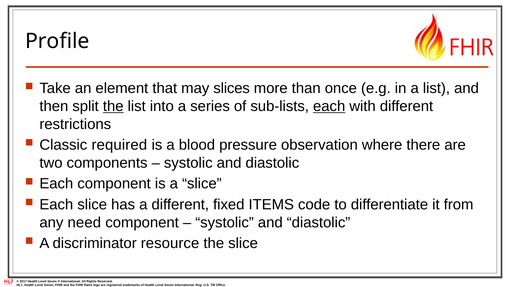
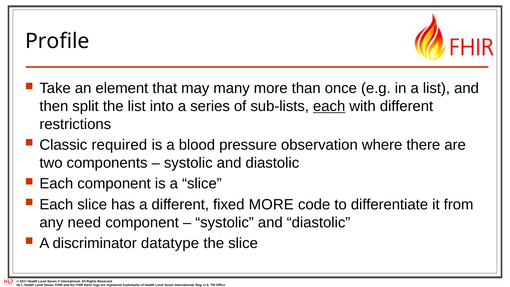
slices: slices -> many
the at (113, 106) underline: present -> none
fixed ITEMS: ITEMS -> MORE
resource: resource -> datatype
